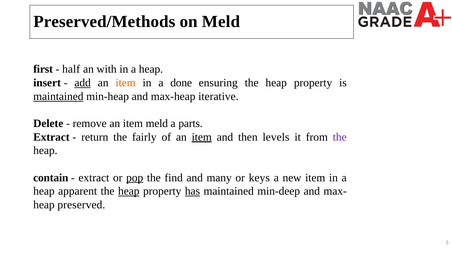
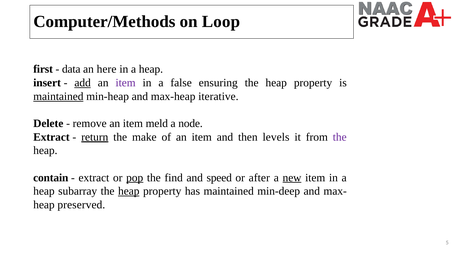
Preserved/Methods: Preserved/Methods -> Computer/Methods
on Meld: Meld -> Loop
half: half -> data
with: with -> here
item at (126, 83) colour: orange -> purple
done: done -> false
parts: parts -> node
return underline: none -> present
fairly: fairly -> make
item at (202, 137) underline: present -> none
many: many -> speed
keys: keys -> after
new underline: none -> present
apparent: apparent -> subarray
has underline: present -> none
